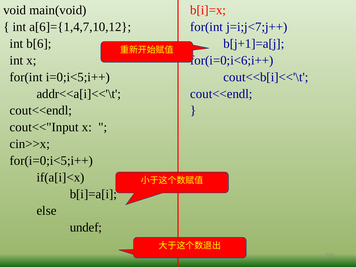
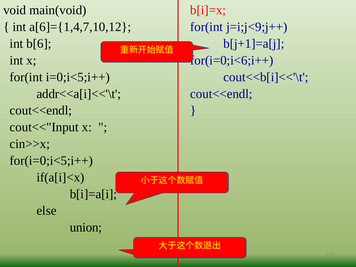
j=i;j<7;j++: j=i;j<7;j++ -> j=i;j<9;j++
undef: undef -> union
